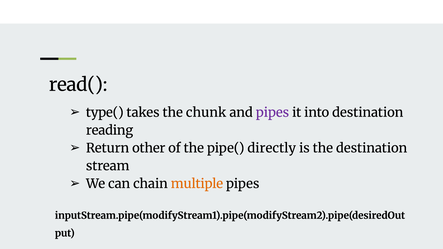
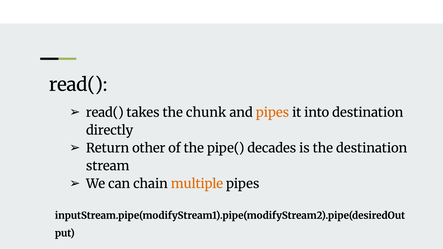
type( at (105, 113): type( -> read(
pipes at (272, 113) colour: purple -> orange
reading: reading -> directly
directly: directly -> decades
